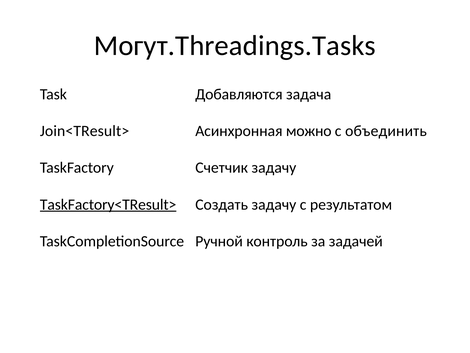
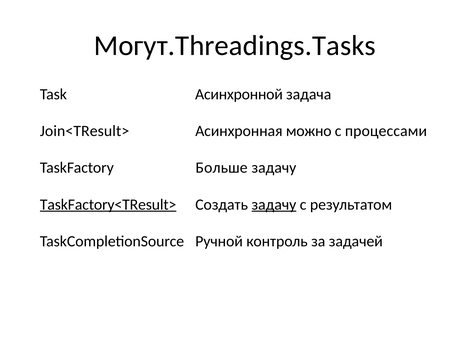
Добавляются: Добавляются -> Асинхронной
объединить: объединить -> процессами
Счетчик: Счетчик -> Больше
задачу at (274, 204) underline: none -> present
